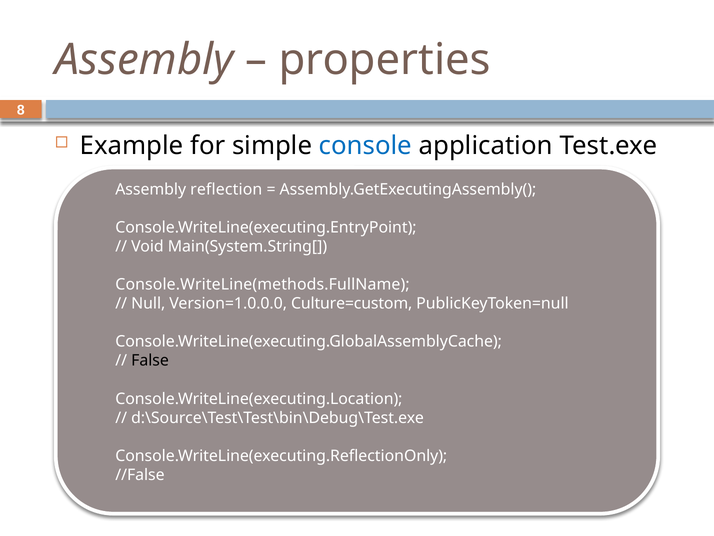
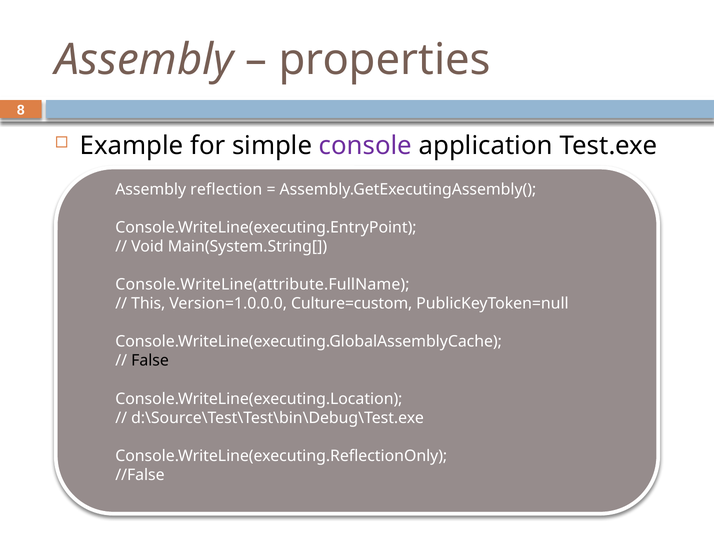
console colour: blue -> purple
Console.WriteLine(methods.FullName: Console.WriteLine(methods.FullName -> Console.WriteLine(attribute.FullName
Null: Null -> This
